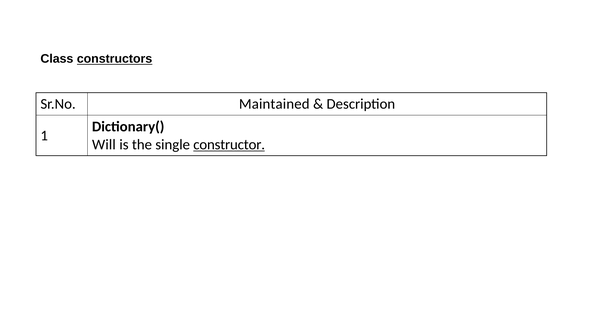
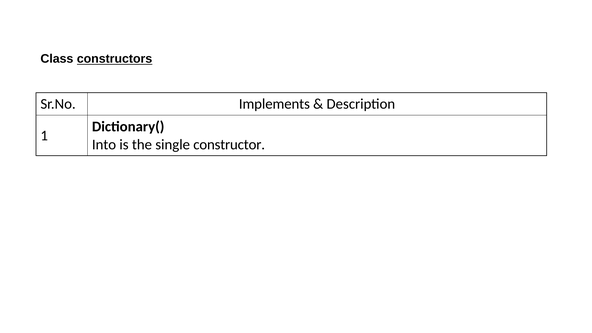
Maintained: Maintained -> Implements
Will: Will -> Into
constructor underline: present -> none
